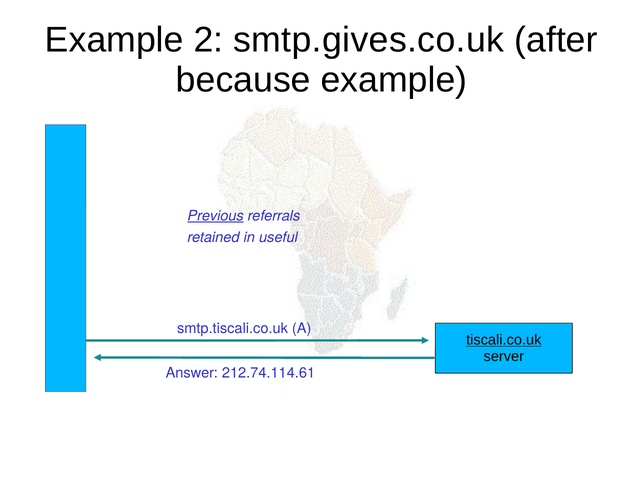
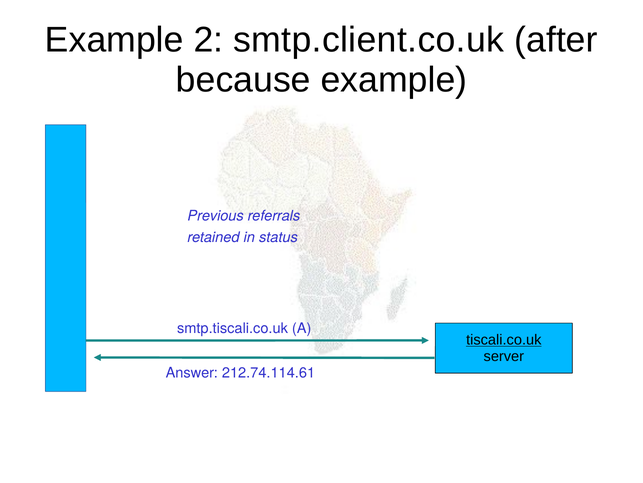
smtp.gives.co.uk: smtp.gives.co.uk -> smtp.client.co.uk
Previous underline: present -> none
useful: useful -> status
